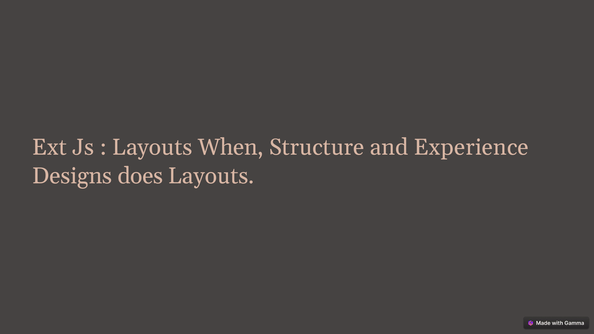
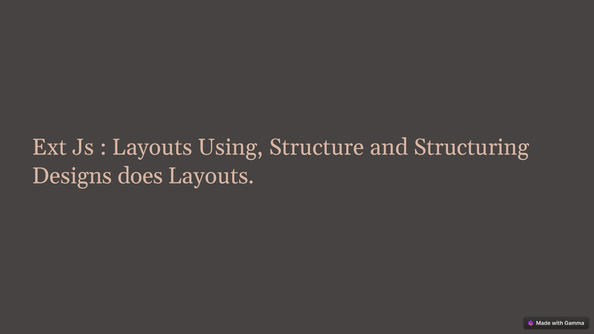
When: When -> Using
Experience: Experience -> Structuring
